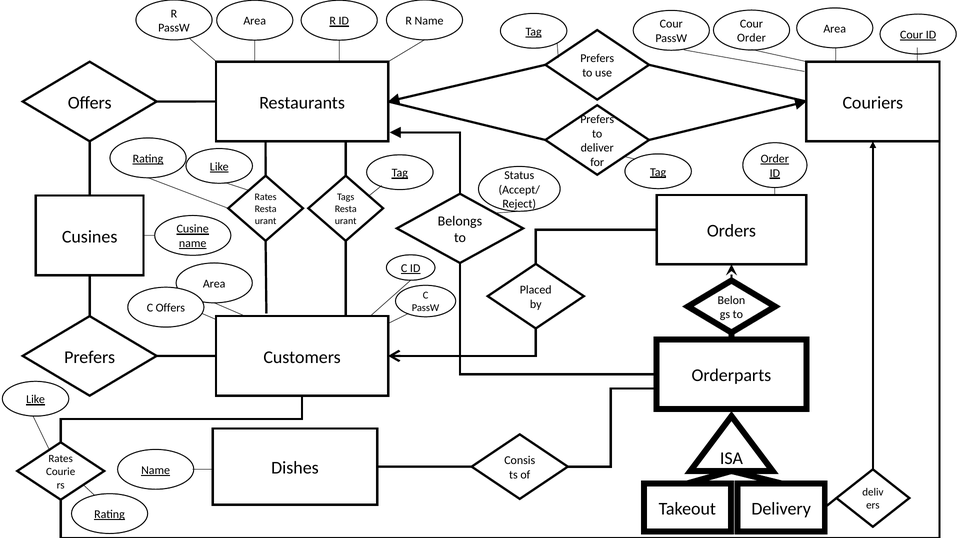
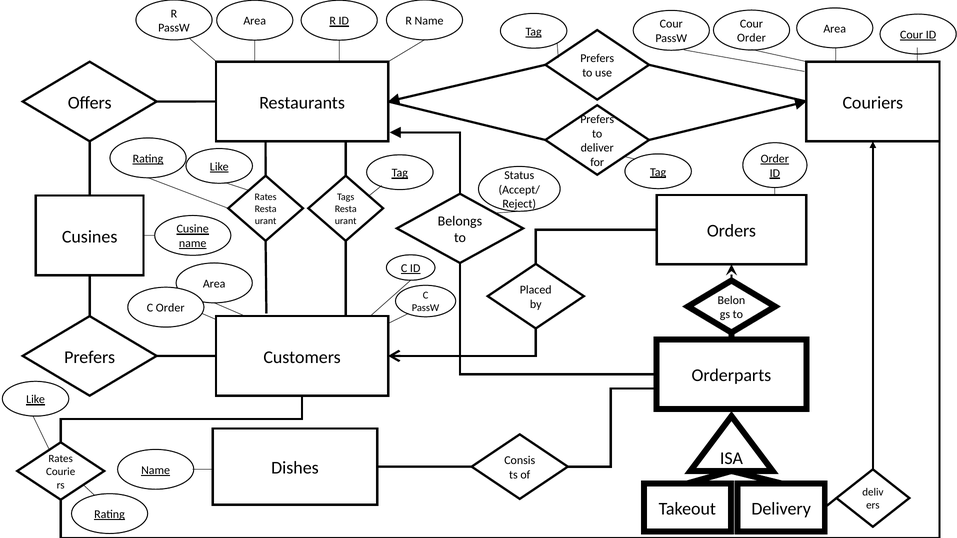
C Offers: Offers -> Order
